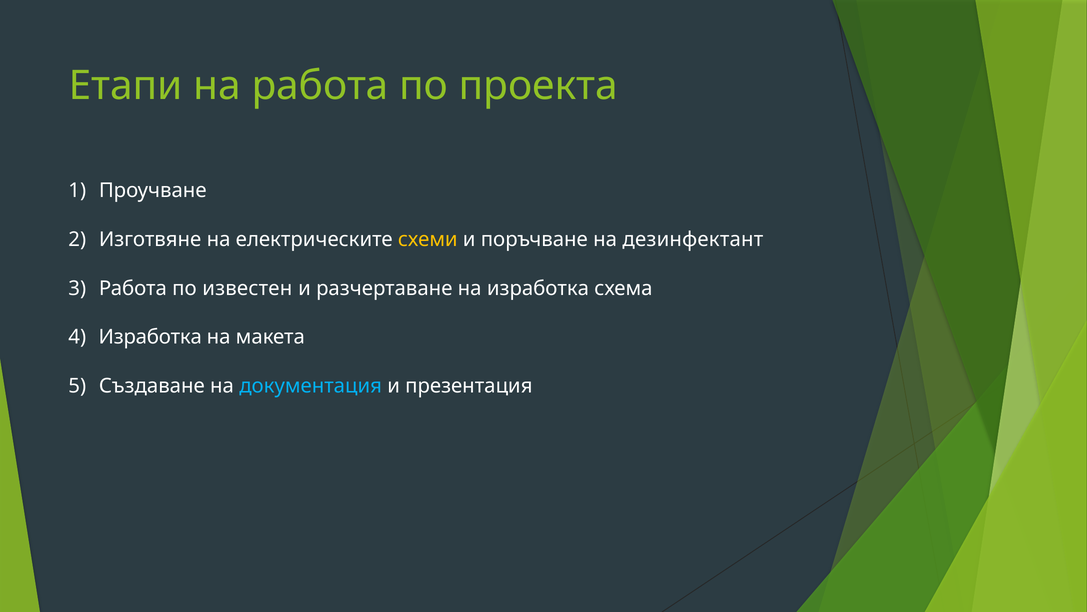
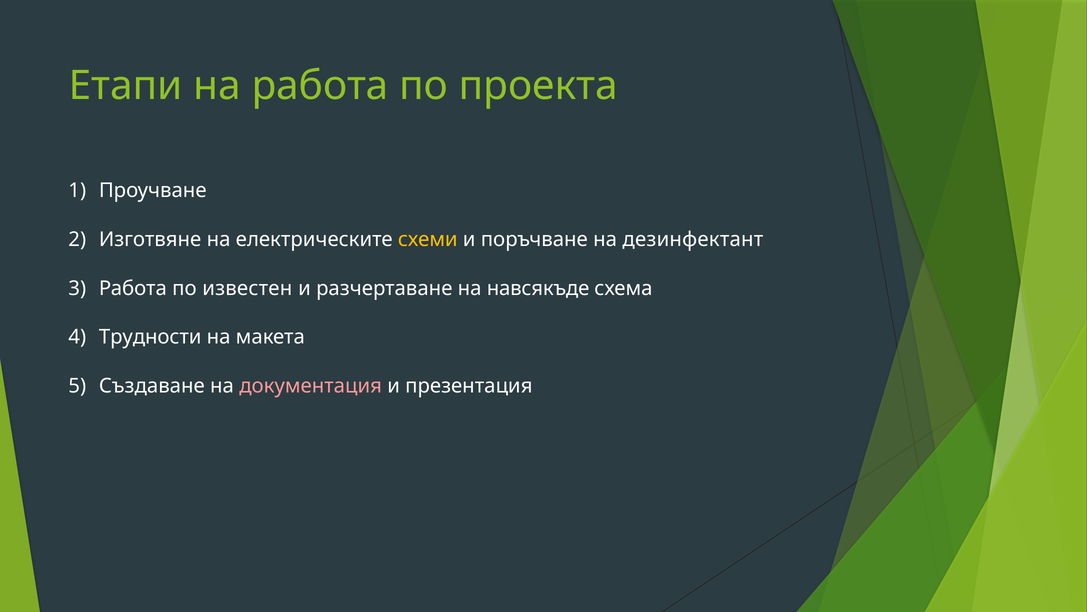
на изработка: изработка -> навсякъде
Изработка at (150, 337): Изработка -> Трудности
документация colour: light blue -> pink
